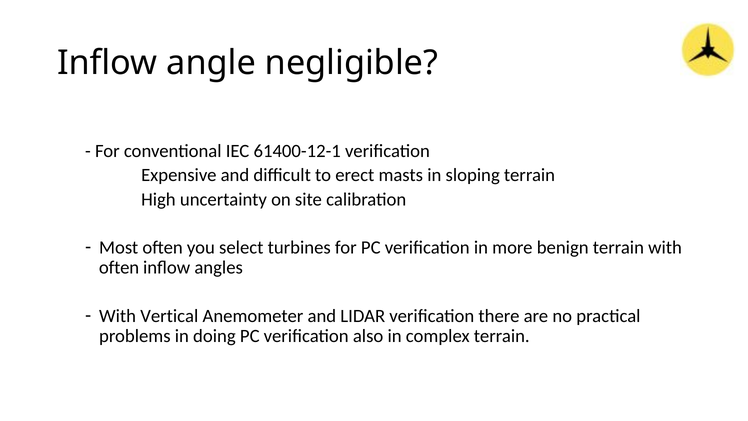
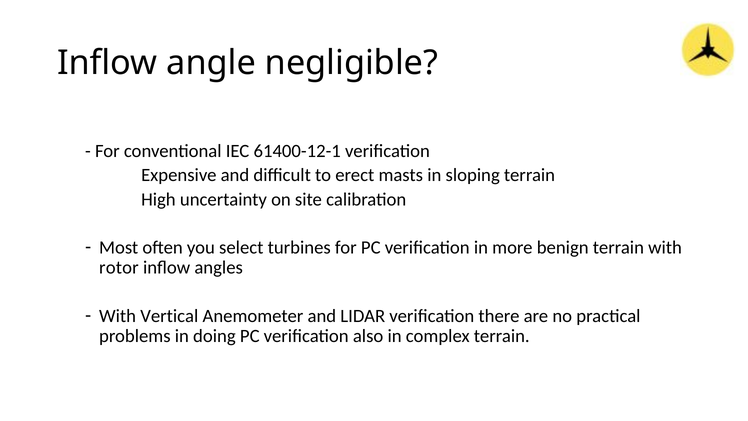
often at (119, 268): often -> rotor
